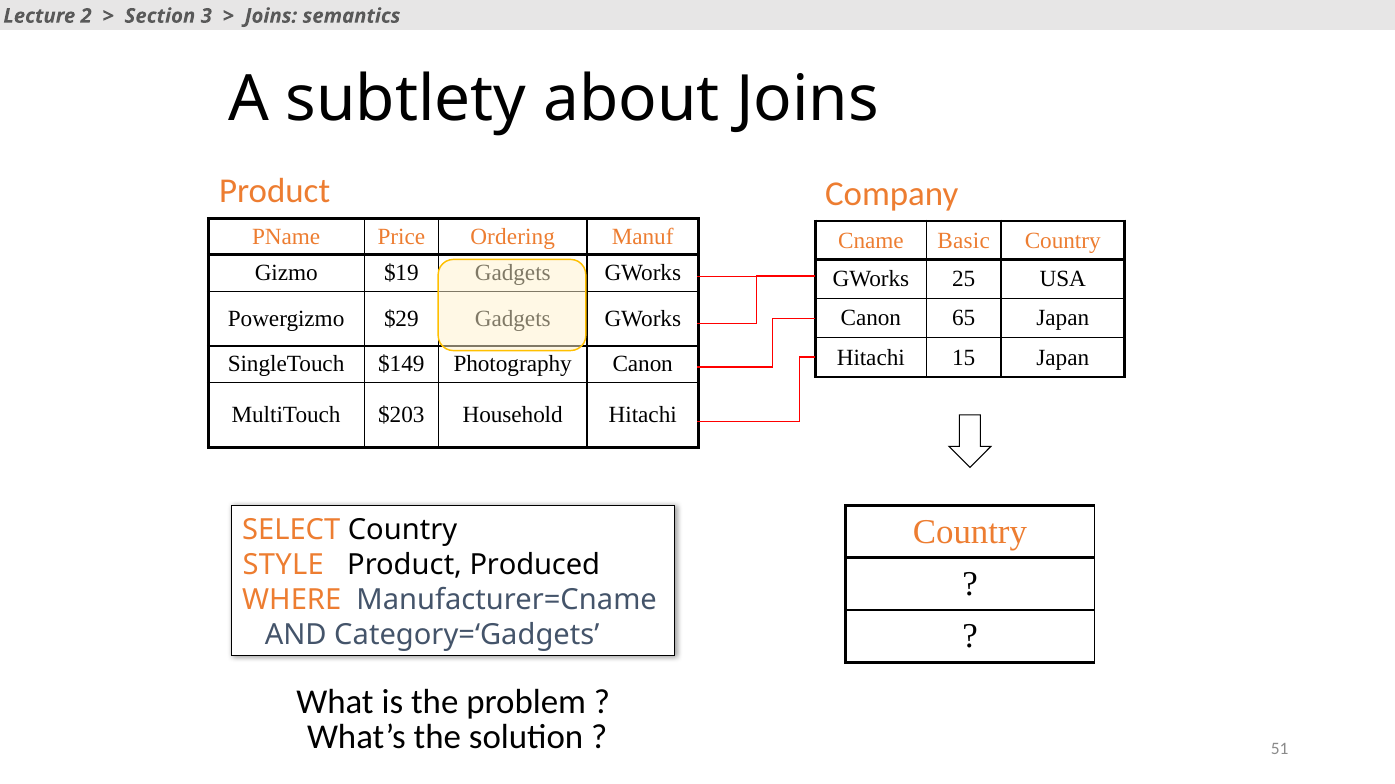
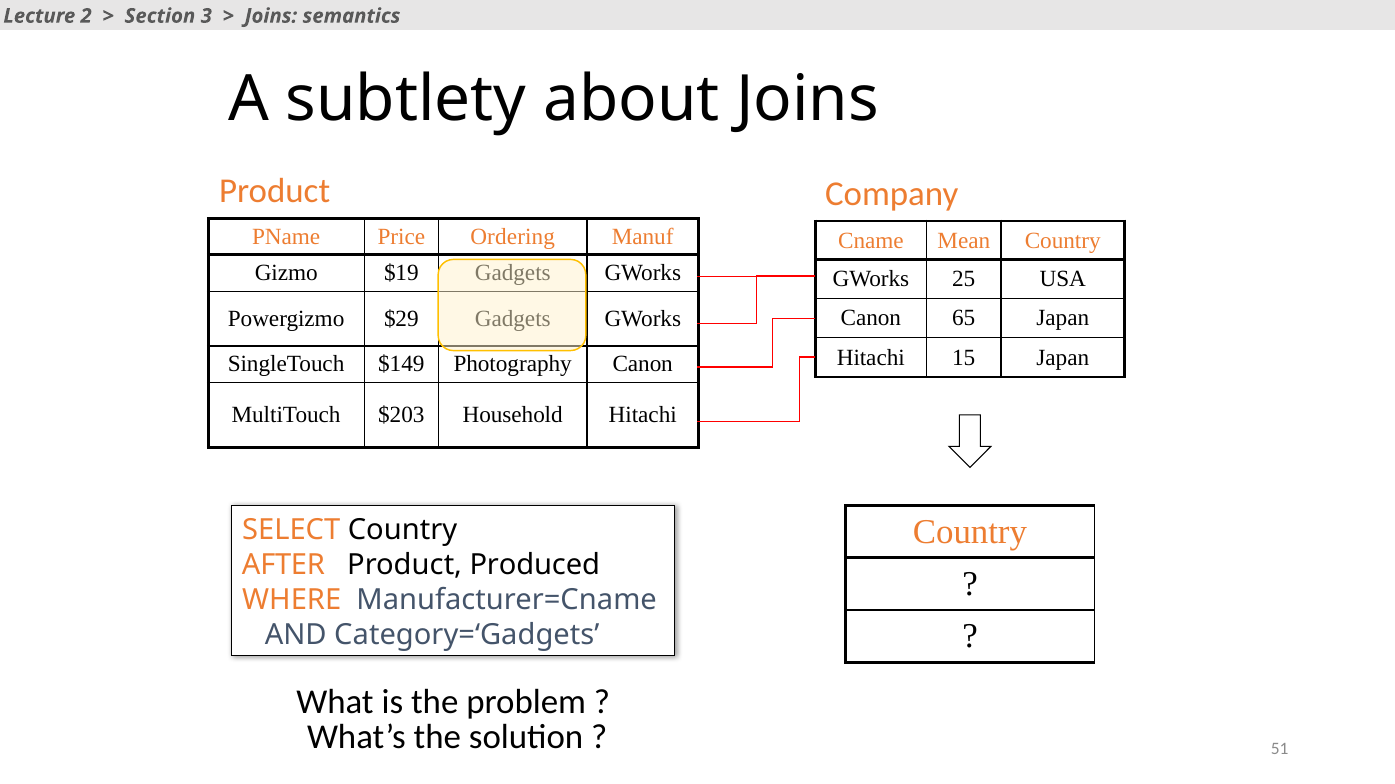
Basic: Basic -> Mean
STYLE: STYLE -> AFTER
